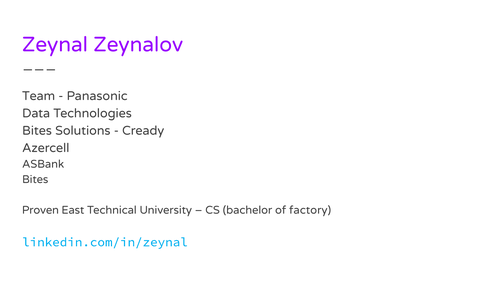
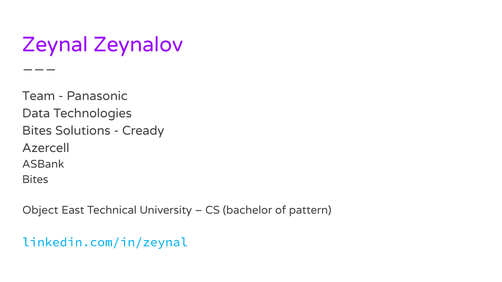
Proven: Proven -> Object
factory: factory -> pattern
